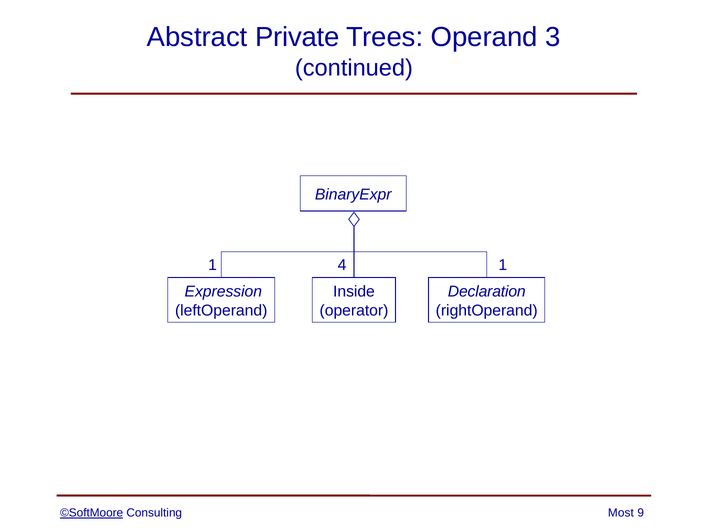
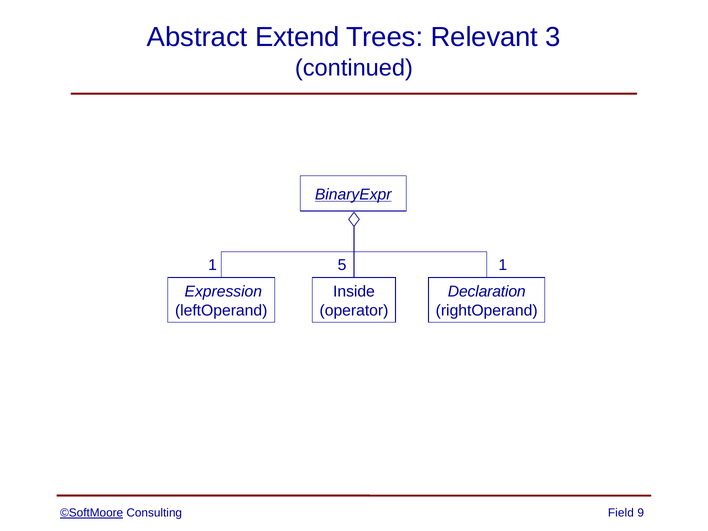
Private: Private -> Extend
Operand: Operand -> Relevant
BinaryExpr underline: none -> present
4: 4 -> 5
Most: Most -> Field
